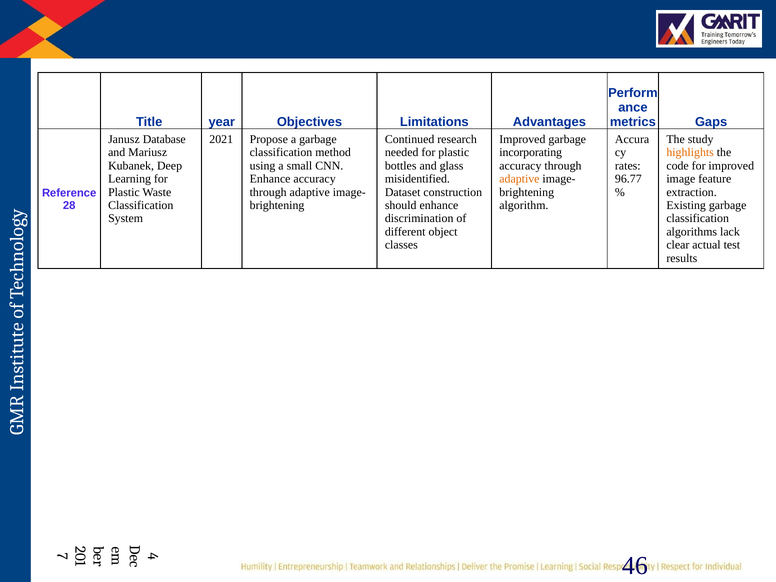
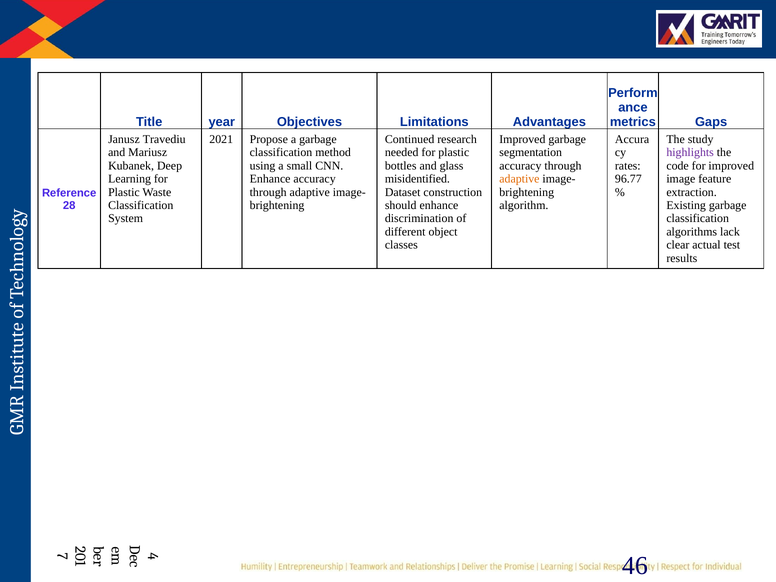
Database: Database -> Travediu
incorporating: incorporating -> segmentation
highlights colour: orange -> purple
